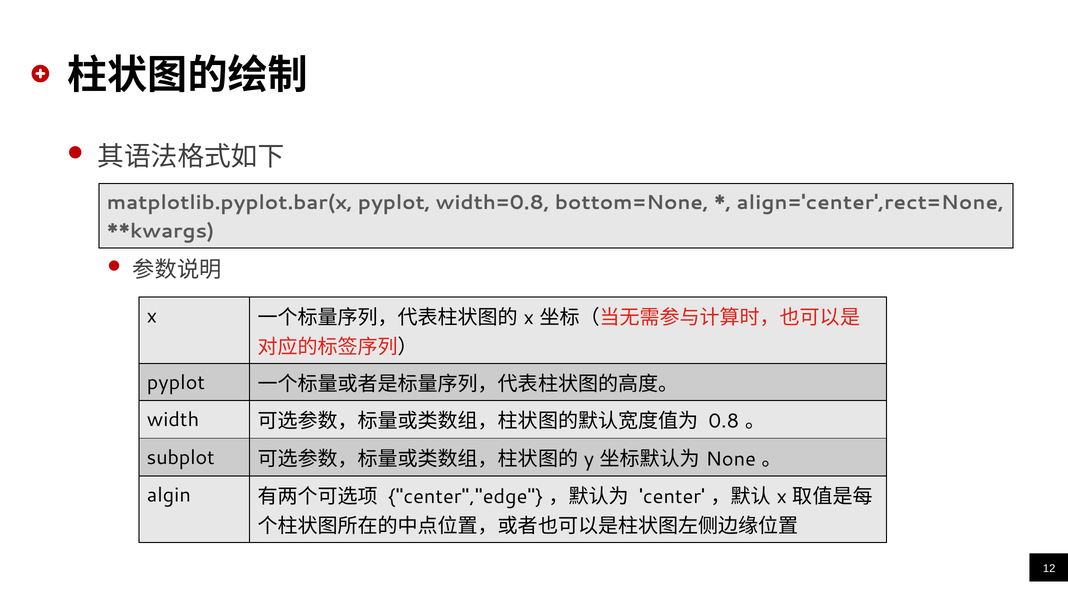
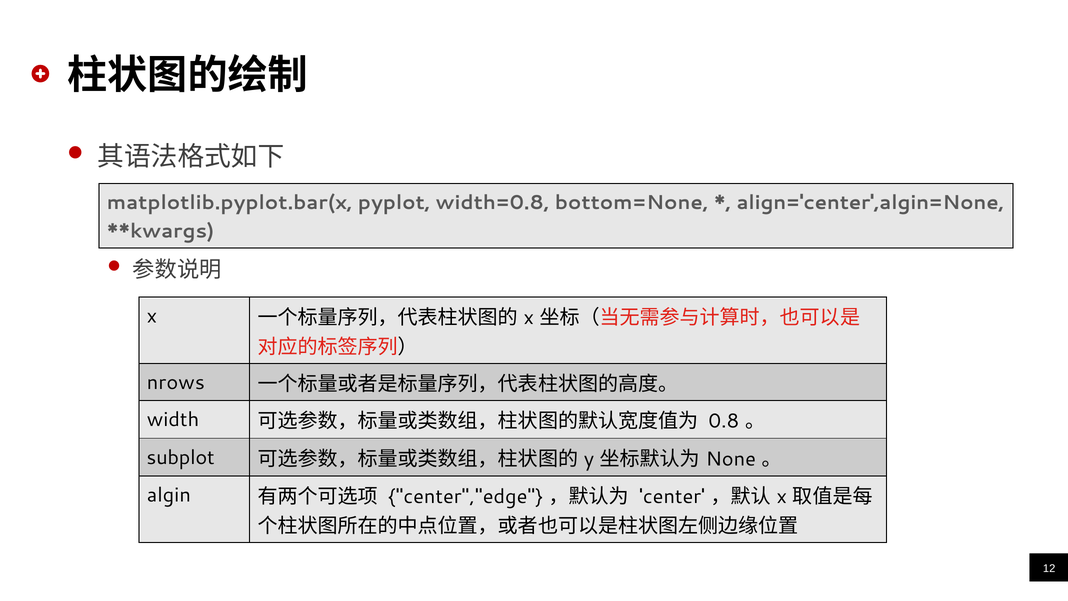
align='center',rect=None: align='center',rect=None -> align='center',algin=None
pyplot at (176, 383): pyplot -> nrows
